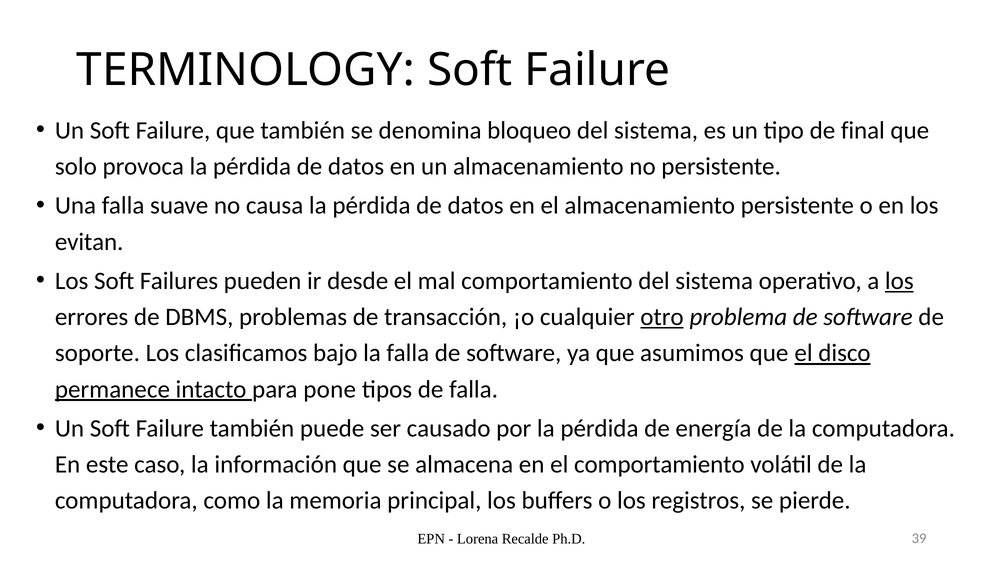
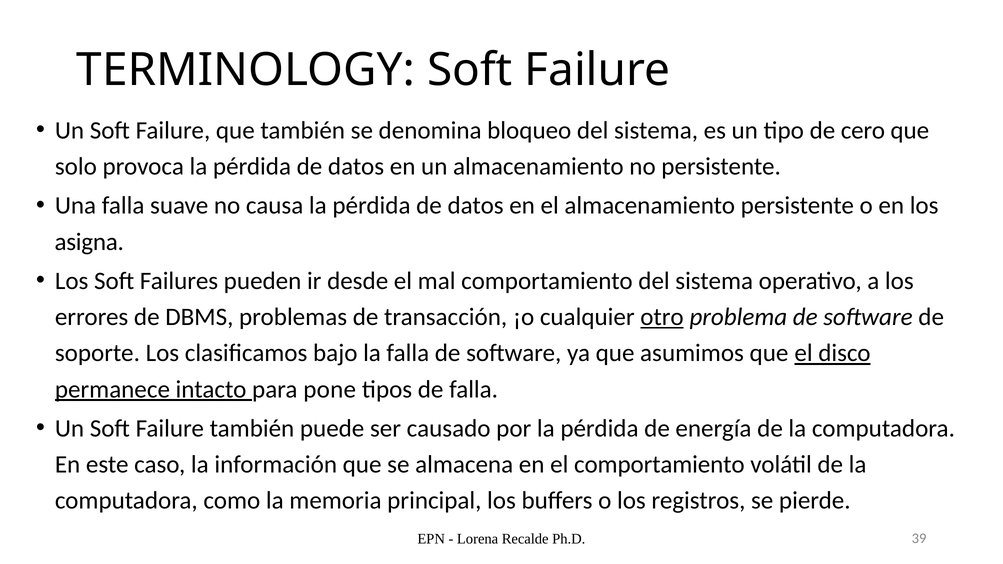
final: final -> cero
evitan: evitan -> asigna
los at (899, 281) underline: present -> none
